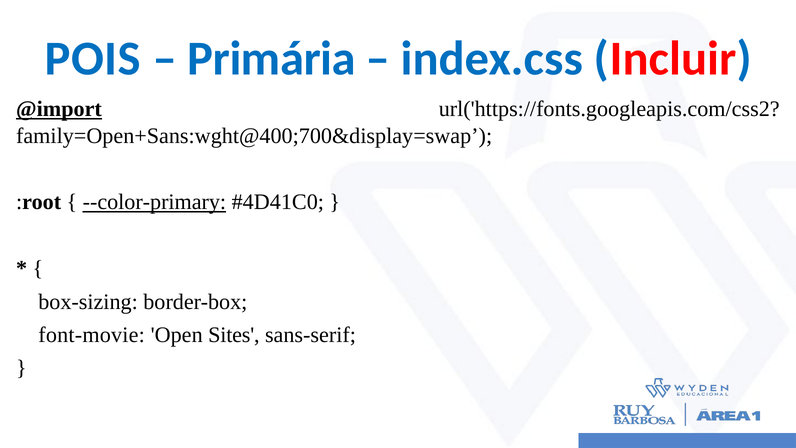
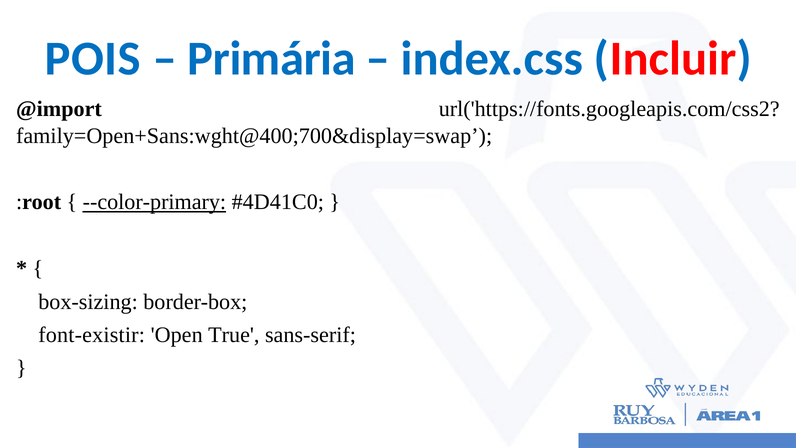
@import underline: present -> none
font-movie: font-movie -> font-existir
Sites: Sites -> True
